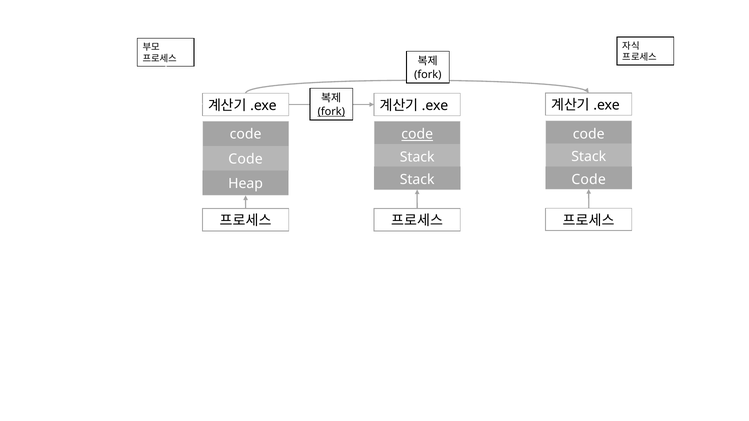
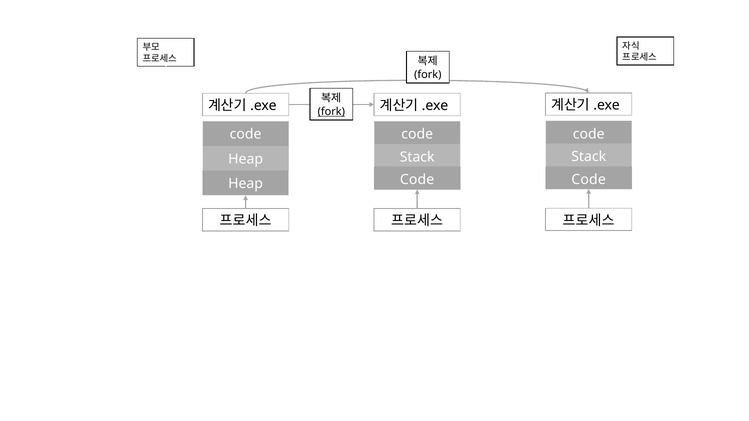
code at (417, 134) underline: present -> none
Code at (246, 159): Code -> Heap
Stack at (417, 180): Stack -> Code
